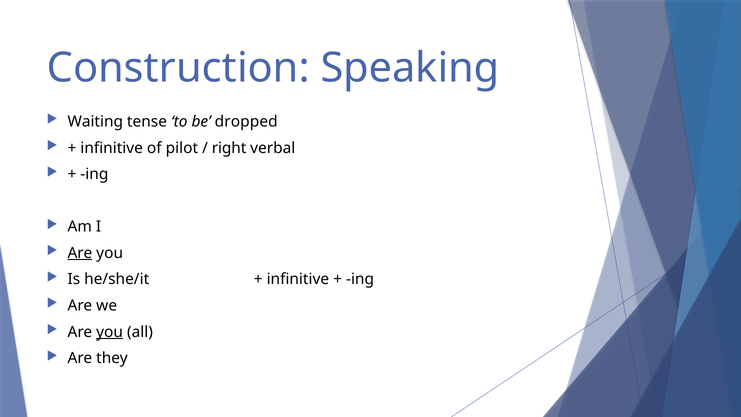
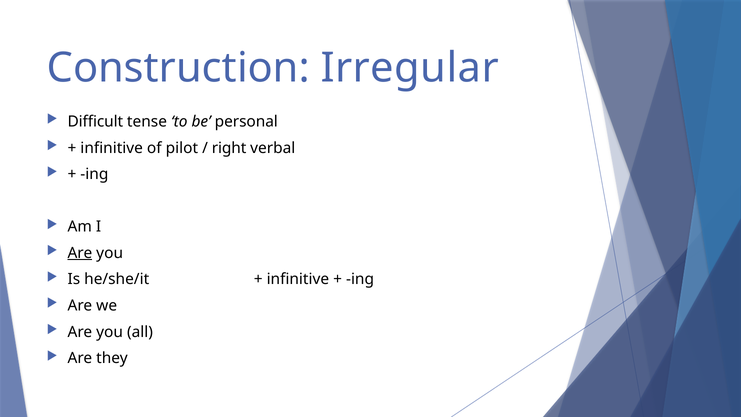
Speaking: Speaking -> Irregular
Waiting: Waiting -> Difficult
dropped: dropped -> personal
you at (110, 332) underline: present -> none
